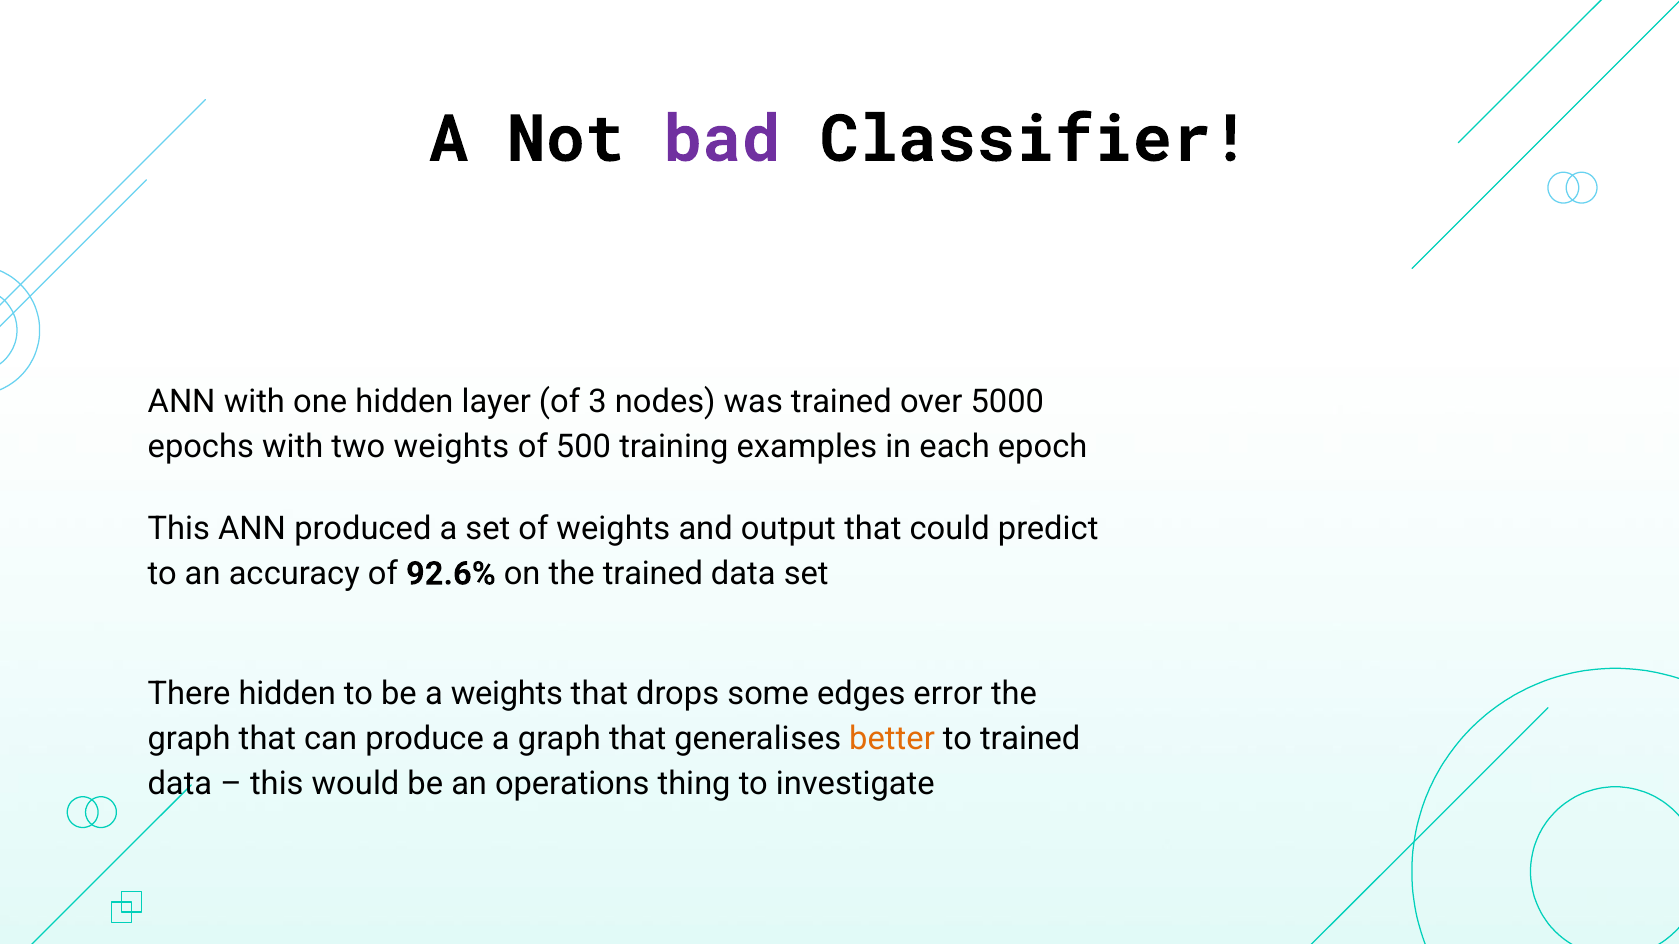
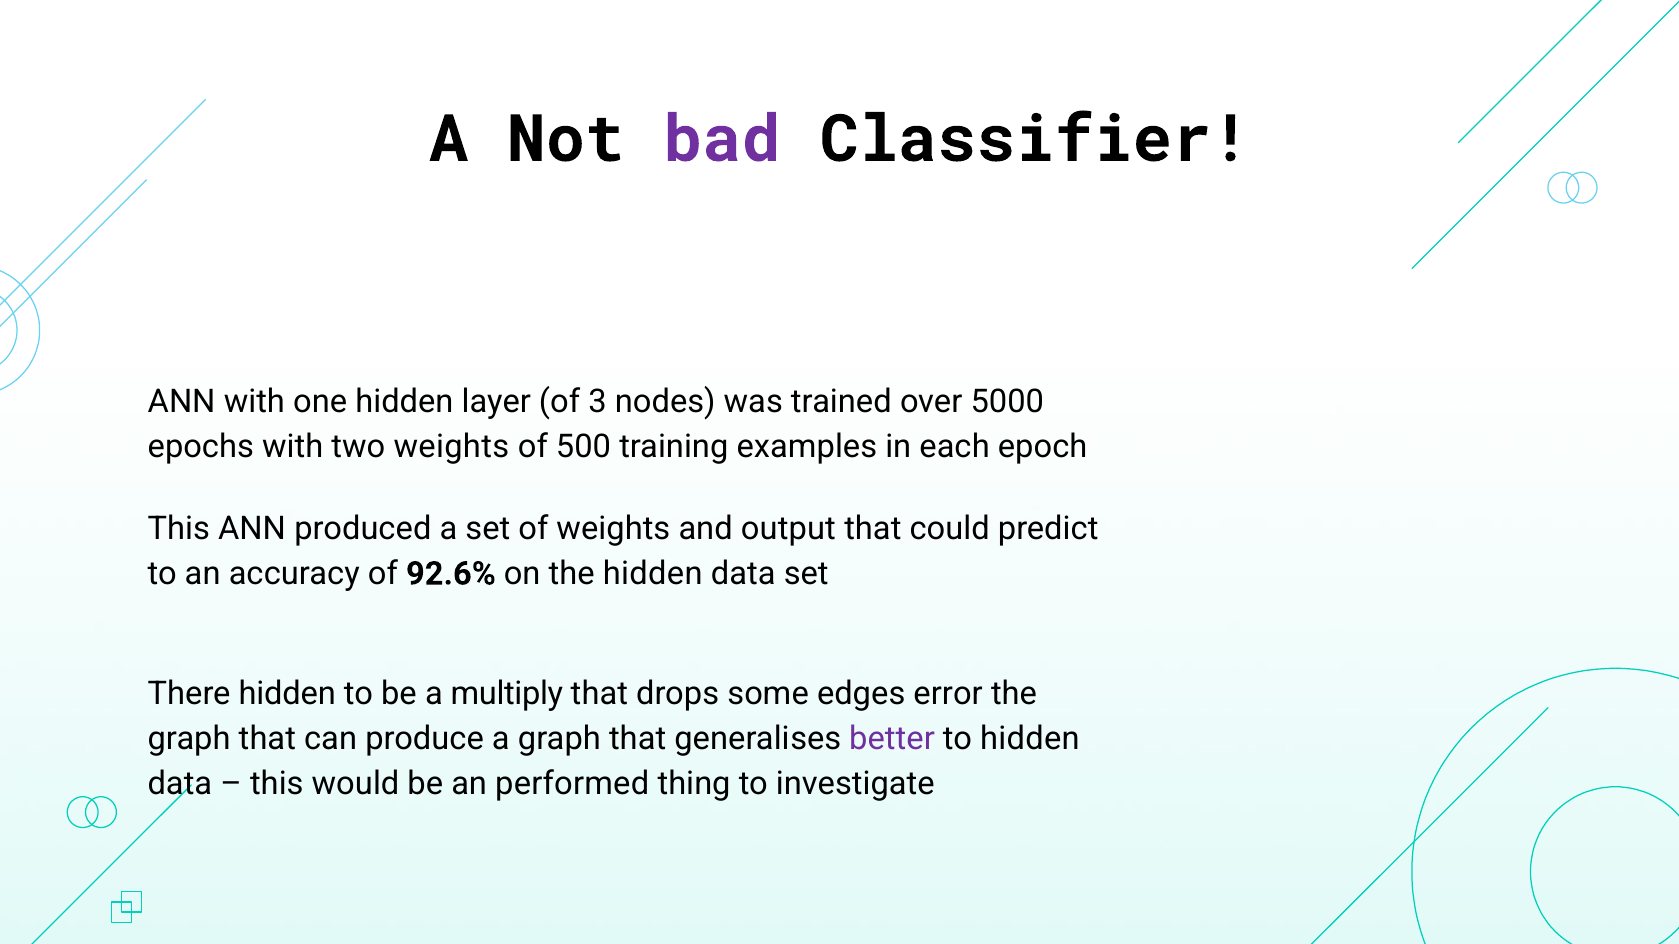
the trained: trained -> hidden
a weights: weights -> multiply
better colour: orange -> purple
to trained: trained -> hidden
operations: operations -> performed
